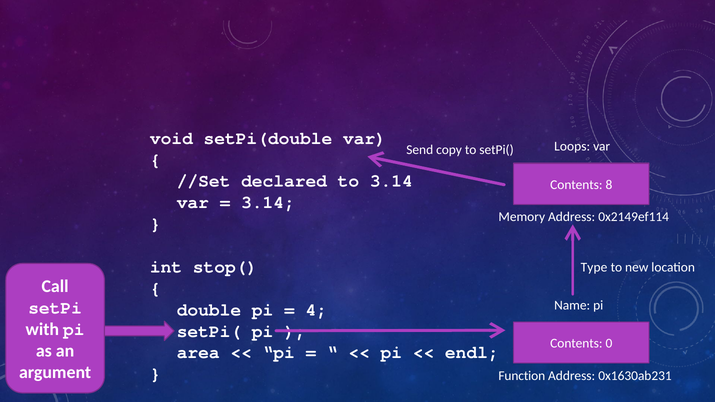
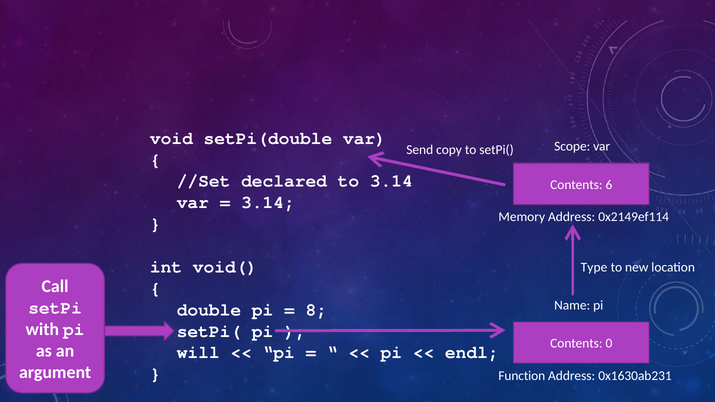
Loops: Loops -> Scope
8: 8 -> 6
stop(: stop( -> void(
4: 4 -> 8
area: area -> will
